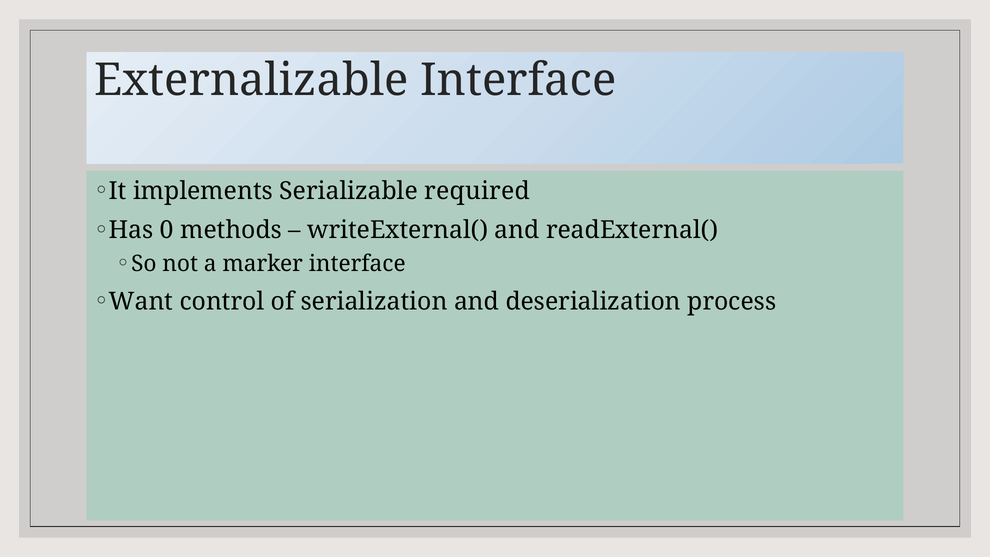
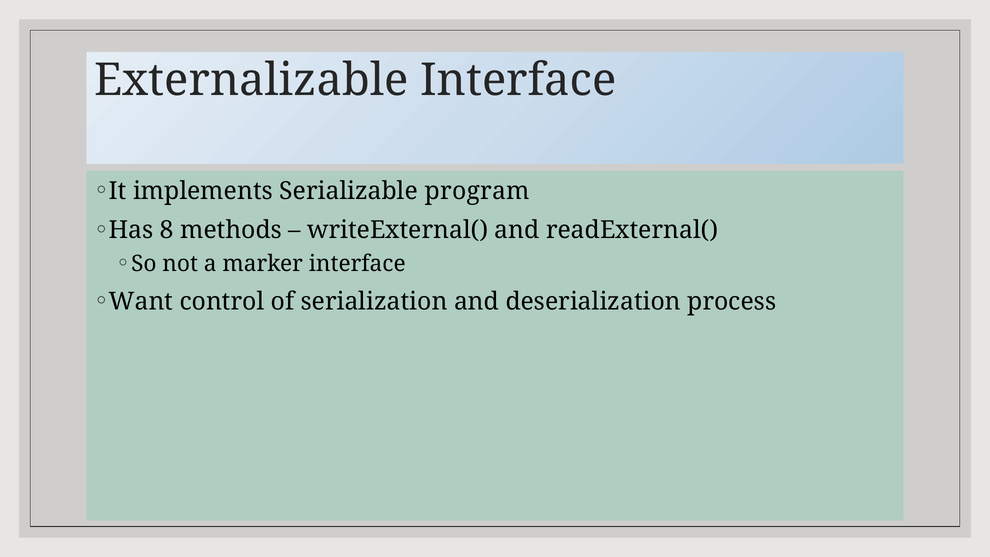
required: required -> program
0: 0 -> 8
